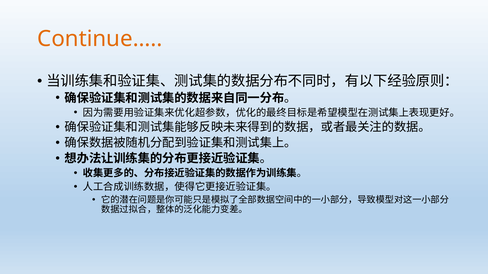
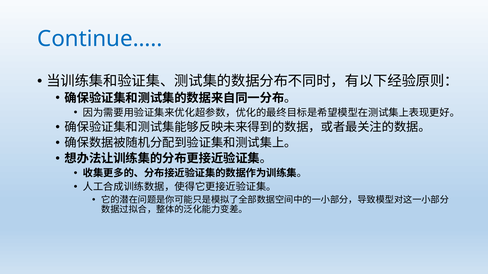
Continue… colour: orange -> blue
